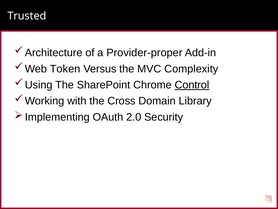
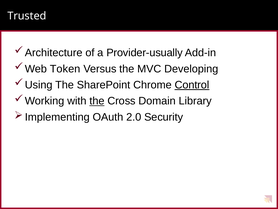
Provider-proper: Provider-proper -> Provider-usually
Complexity: Complexity -> Developing
the at (97, 101) underline: none -> present
